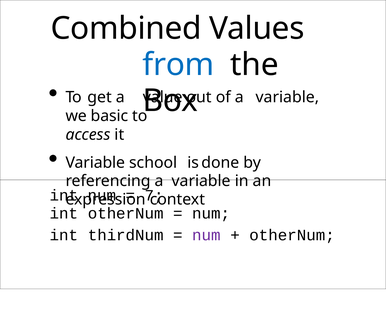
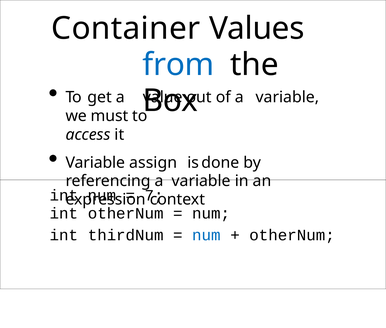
Combined: Combined -> Container
basic: basic -> must
school: school -> assign
num at (206, 236) colour: purple -> blue
